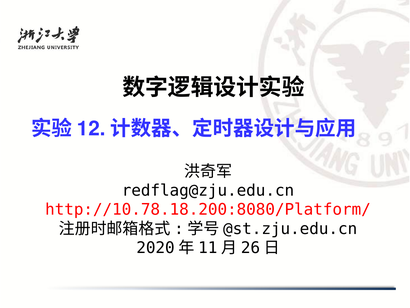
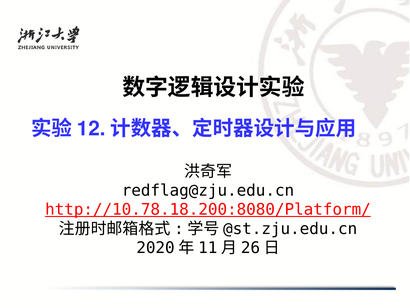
http://10.78.18.200:8080/Platform/ underline: none -> present
